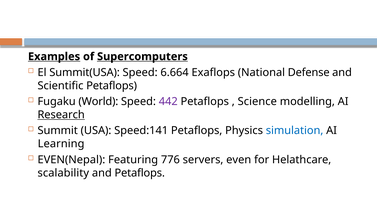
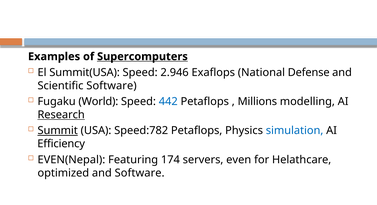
Examples underline: present -> none
6.664: 6.664 -> 2.946
Scientific Petaflops: Petaflops -> Software
442 colour: purple -> blue
Science: Science -> Millions
Summit underline: none -> present
Speed:141: Speed:141 -> Speed:782
Learning: Learning -> Efficiency
776: 776 -> 174
scalability: scalability -> optimized
and Petaflops: Petaflops -> Software
